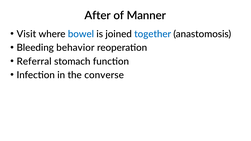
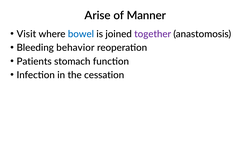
After: After -> Arise
together colour: blue -> purple
Referral: Referral -> Patients
converse: converse -> cessation
